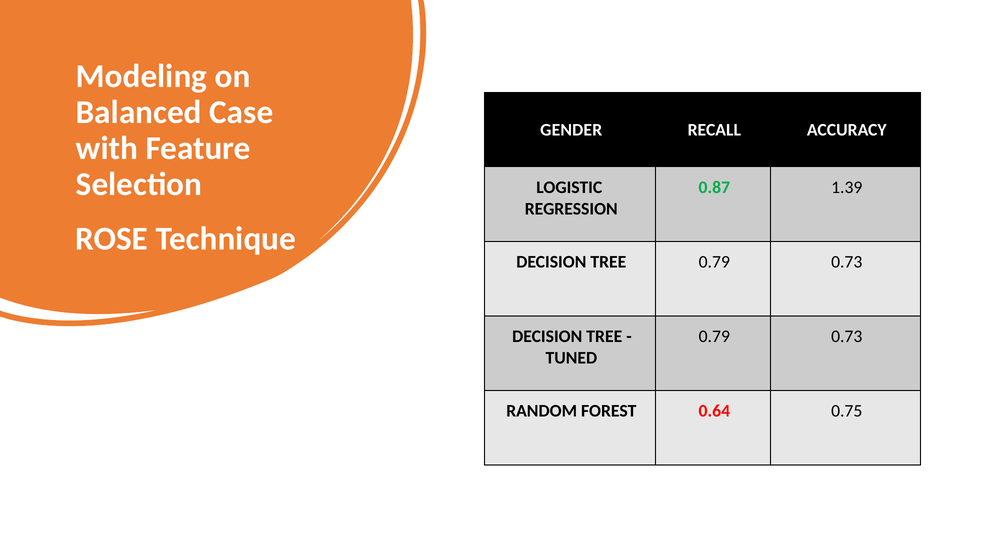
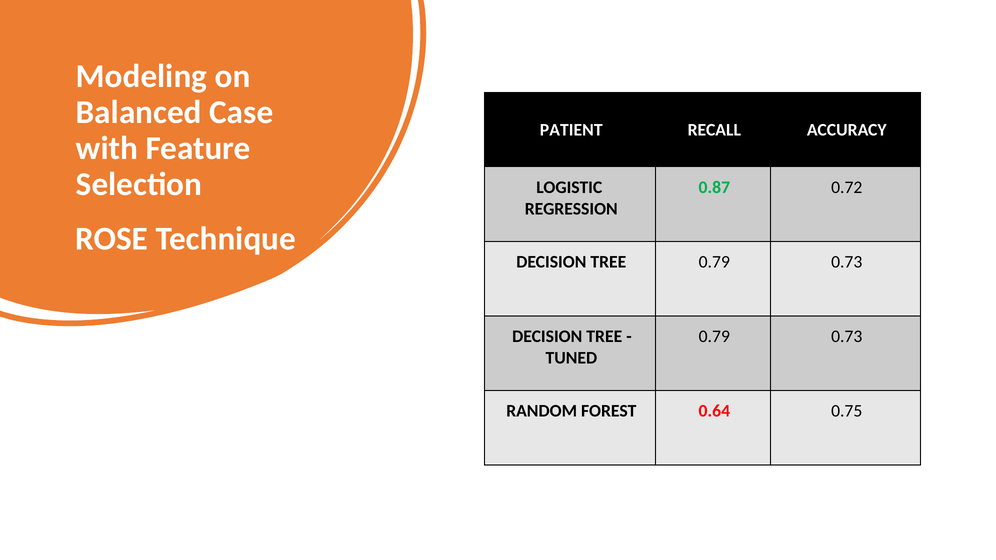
GENDER: GENDER -> PATIENT
1.39: 1.39 -> 0.72
